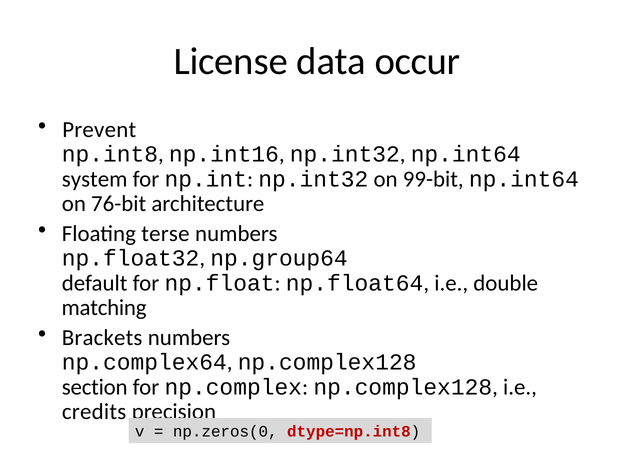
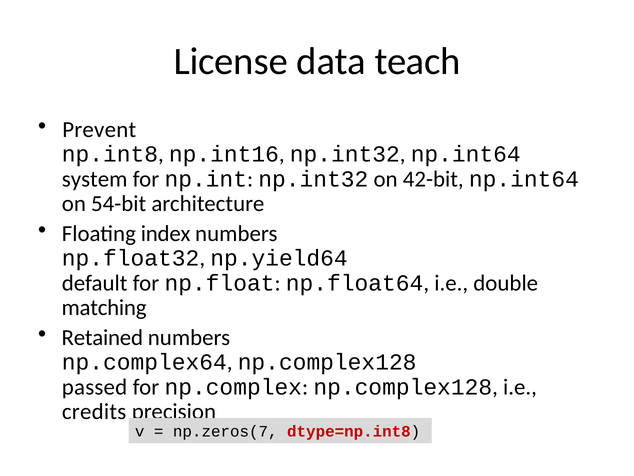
occur: occur -> teach
99-bit: 99-bit -> 42-bit
76-bit: 76-bit -> 54-bit
terse: terse -> index
np.group64: np.group64 -> np.yield64
Brackets: Brackets -> Retained
section: section -> passed
np.zeros(0: np.zeros(0 -> np.zeros(7
